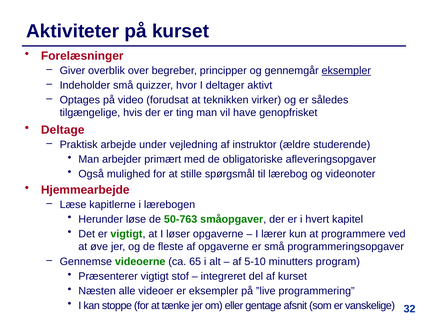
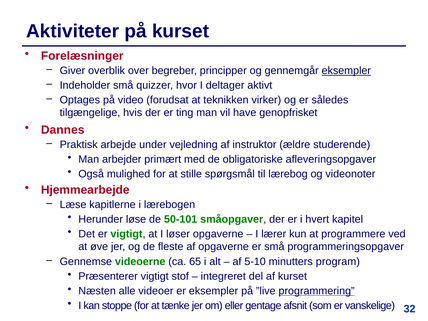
Deltage: Deltage -> Dannes
50-763: 50-763 -> 50-101
programmering underline: none -> present
